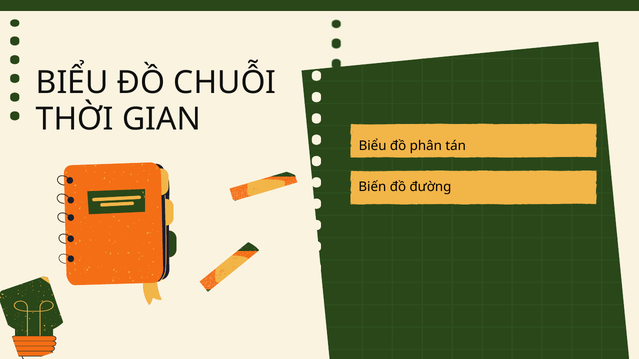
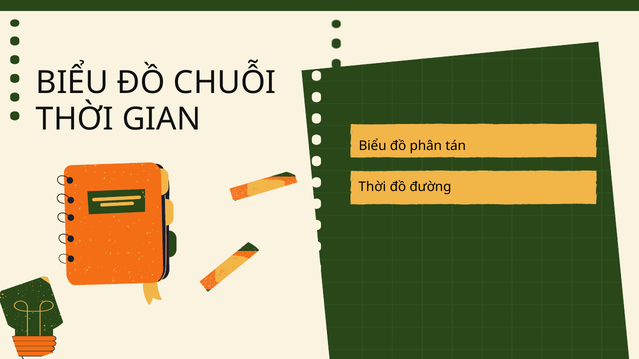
Biến at (372, 187): Biến -> Thời
